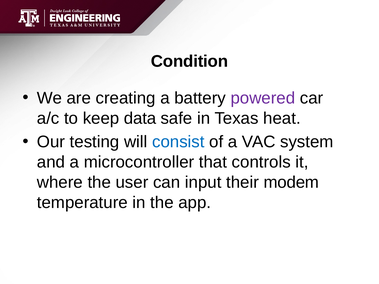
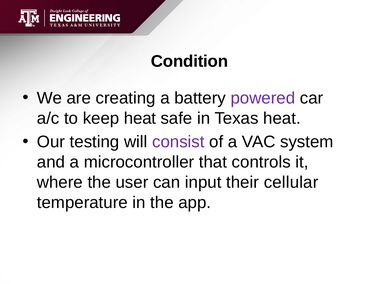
keep data: data -> heat
consist colour: blue -> purple
modem: modem -> cellular
